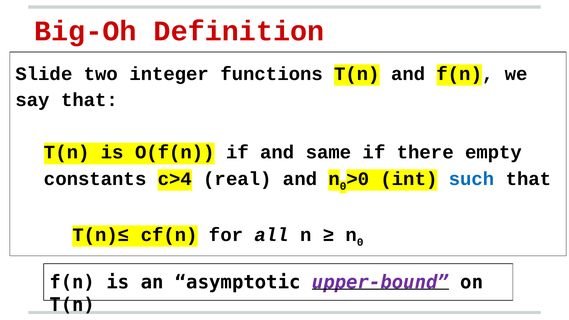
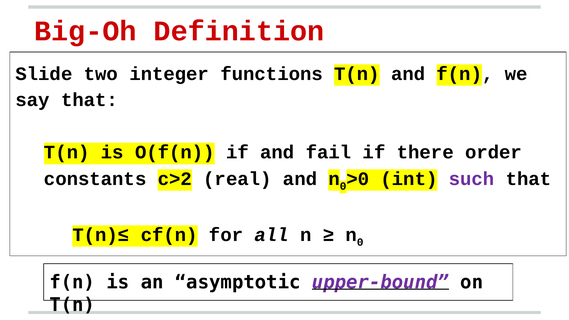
same: same -> fail
empty: empty -> order
c>4: c>4 -> c>2
such colour: blue -> purple
